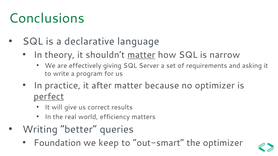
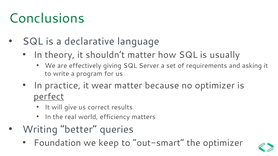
matter at (141, 55) underline: present -> none
narrow: narrow -> usually
after: after -> wear
